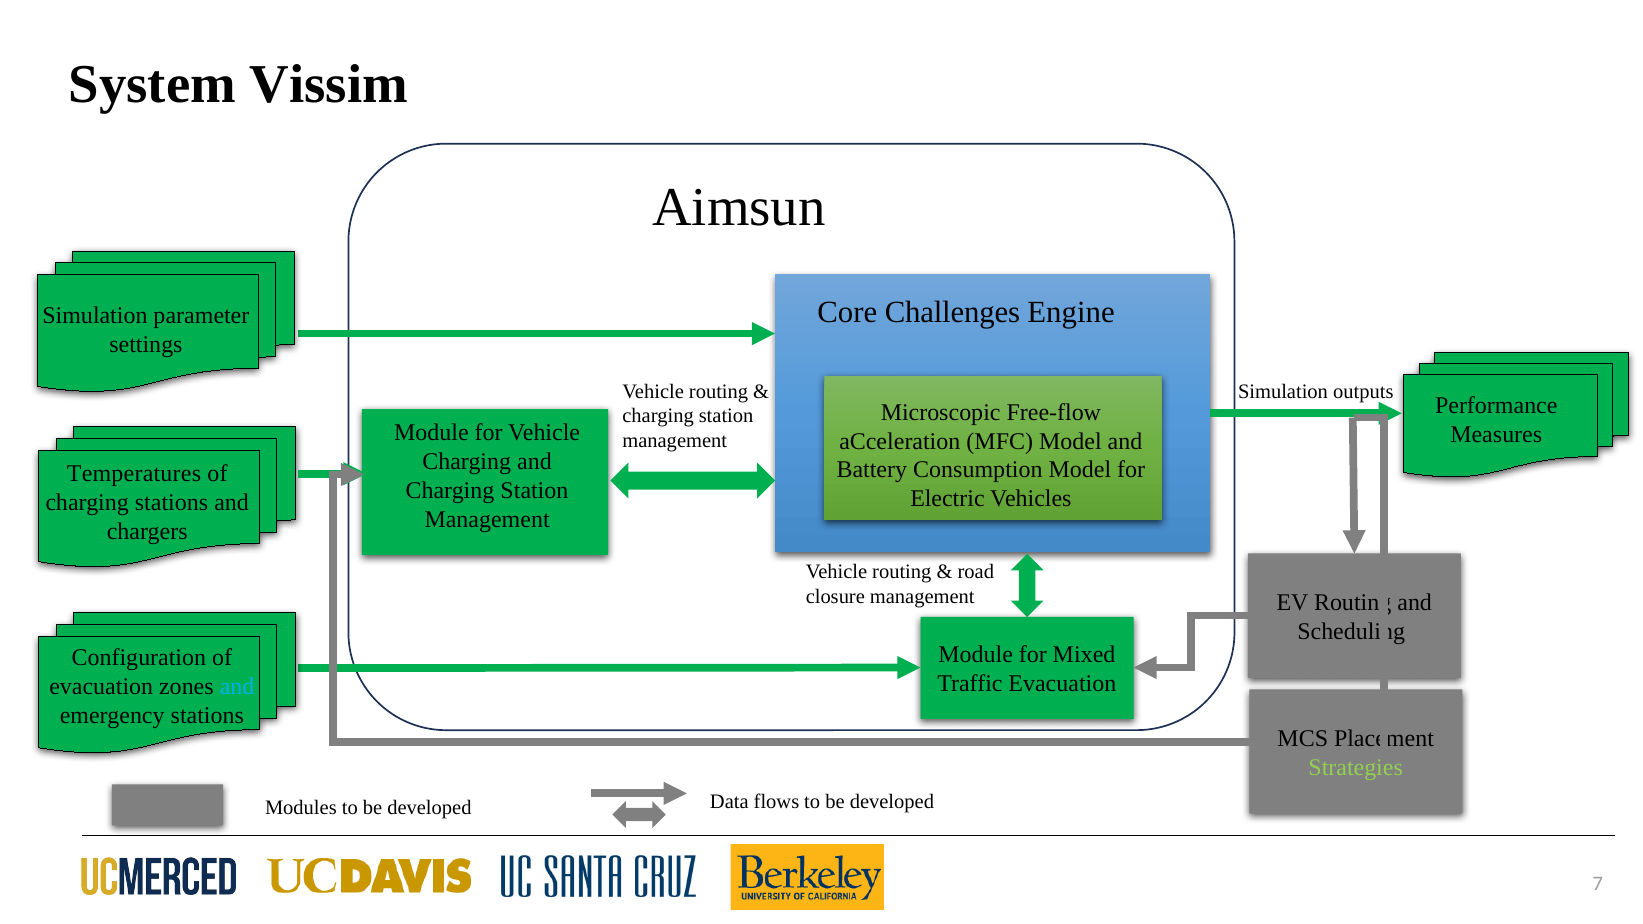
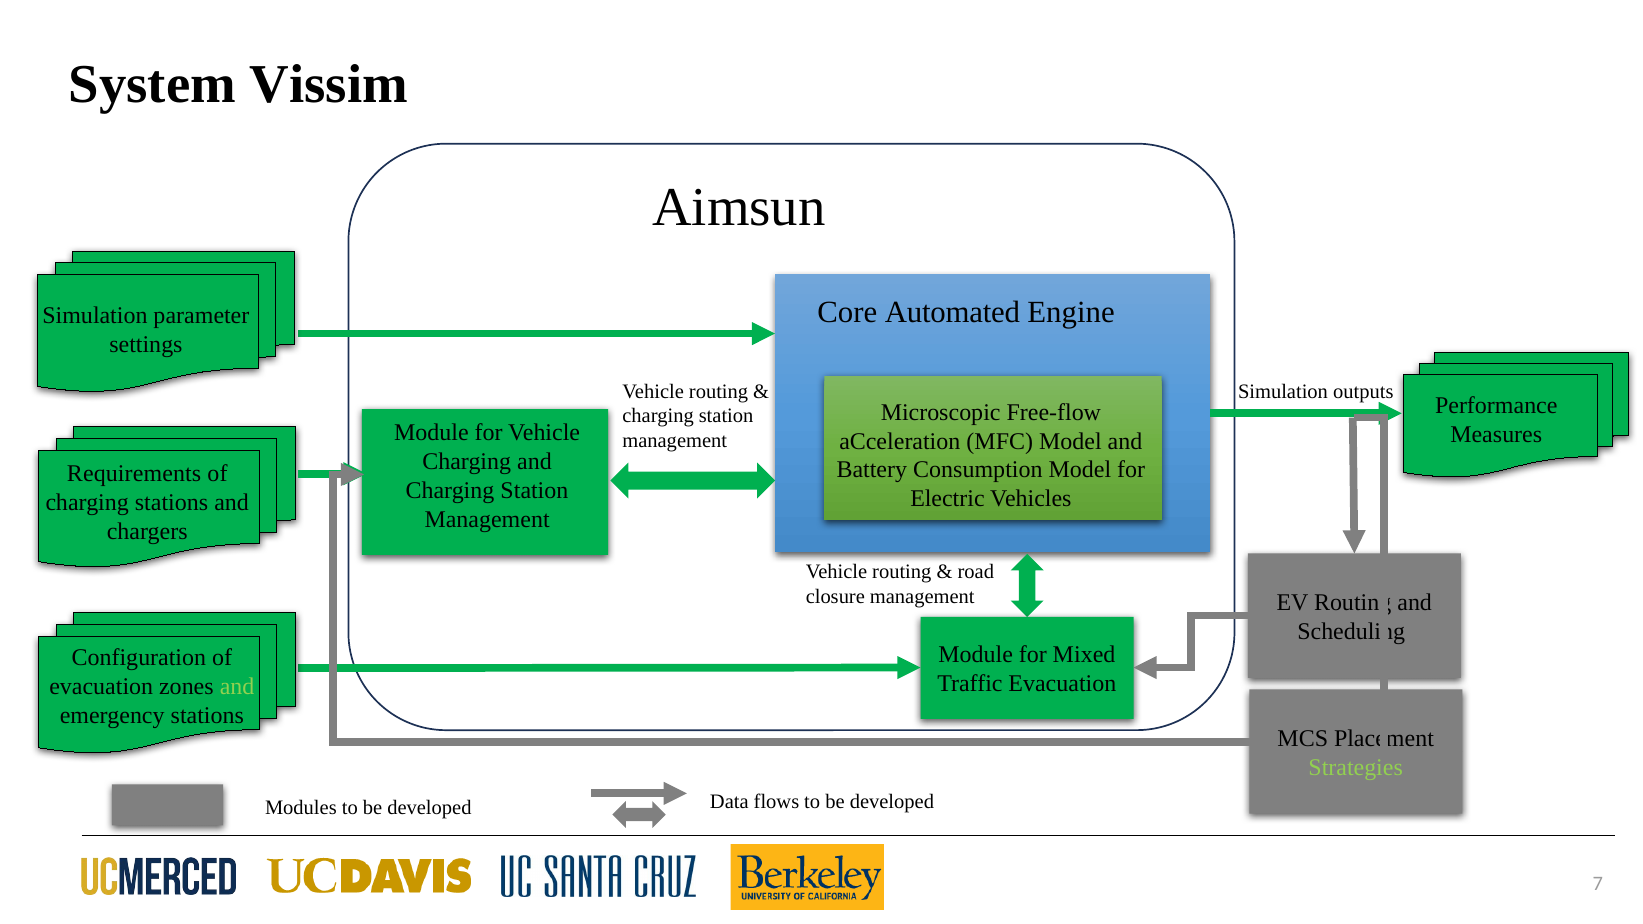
Challenges: Challenges -> Automated
Temperatures: Temperatures -> Requirements
and at (237, 687) colour: light blue -> light green
